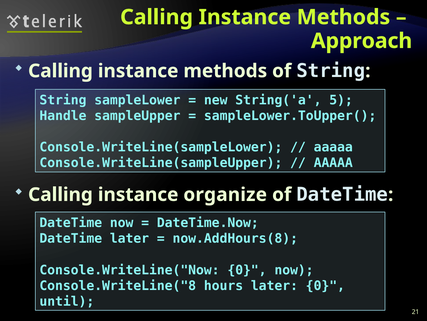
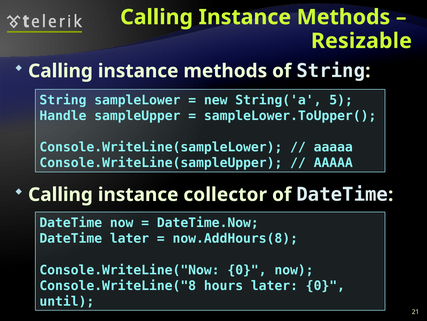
Approach: Approach -> Resizable
organize: organize -> collector
